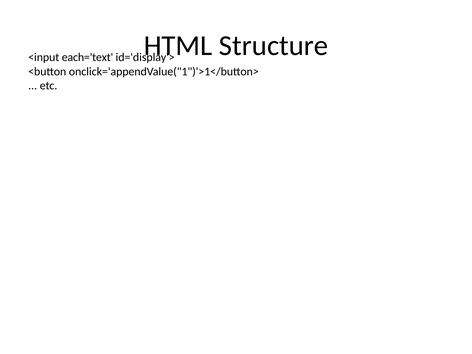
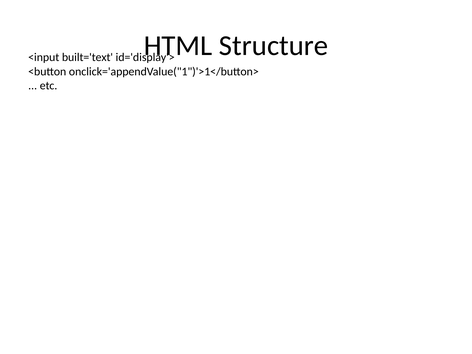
each='text: each='text -> built='text
